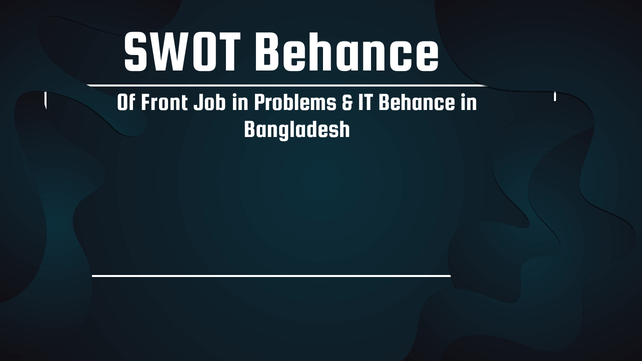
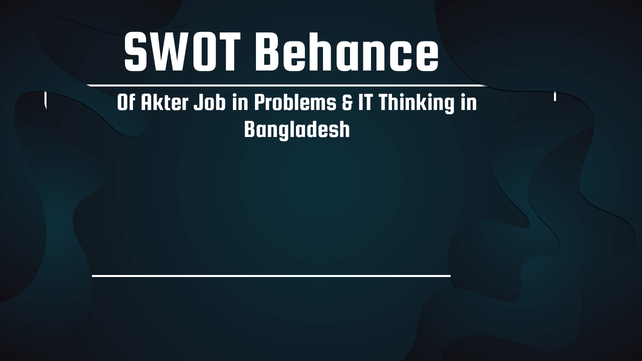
Front: Front -> Akter
IT Behance: Behance -> Thinking
